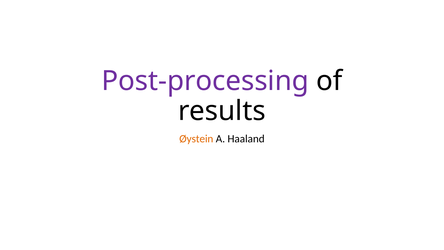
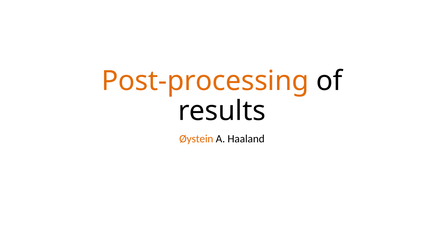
Post-processing colour: purple -> orange
